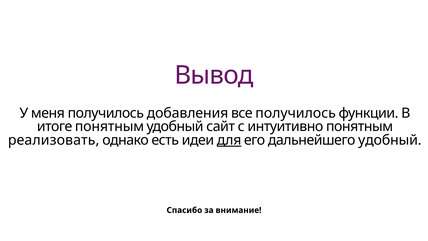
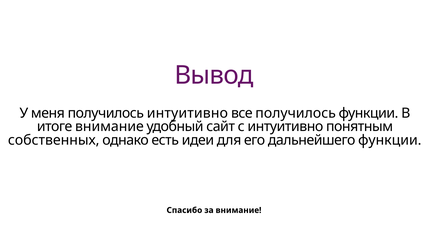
получилось добавления: добавления -> интуитивно
итоге понятным: понятным -> внимание
реализовать: реализовать -> собственных
для underline: present -> none
дальнейшего удобный: удобный -> функции
